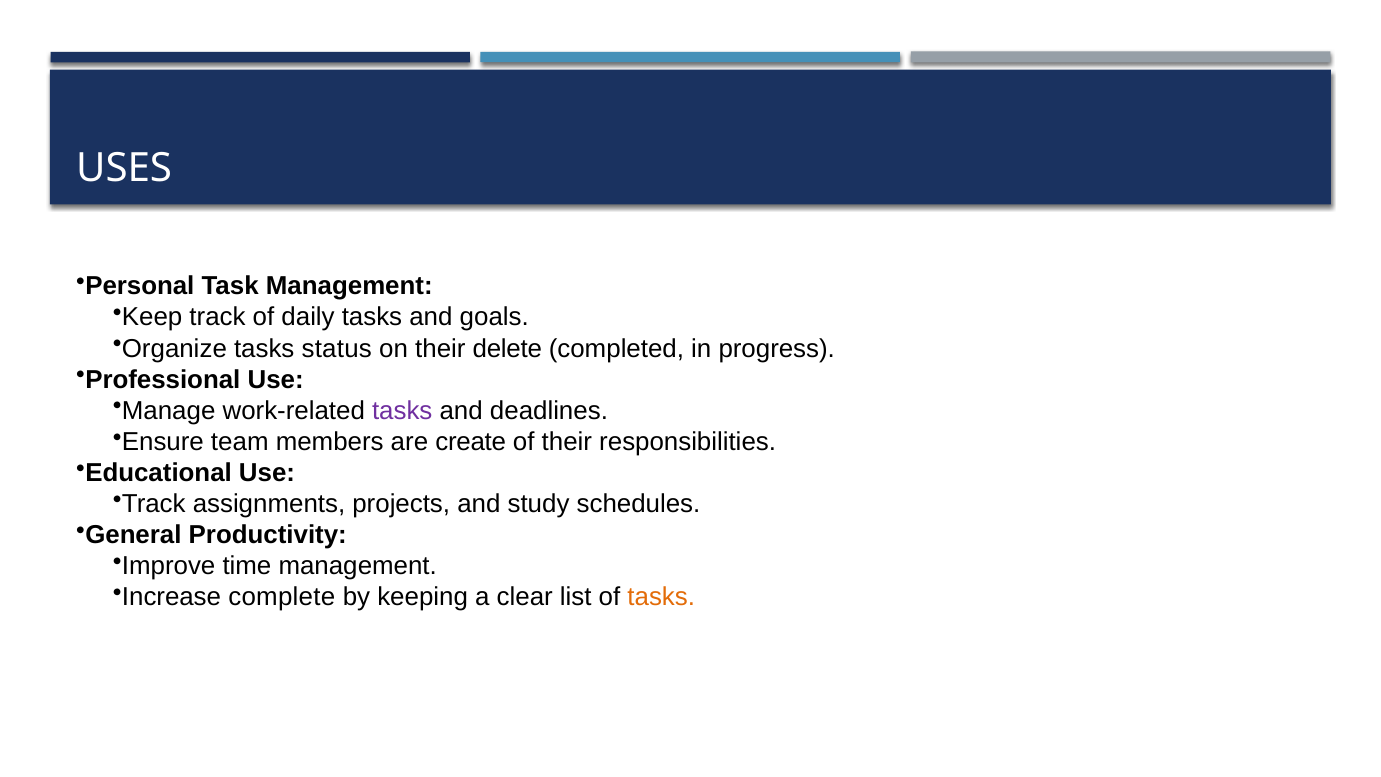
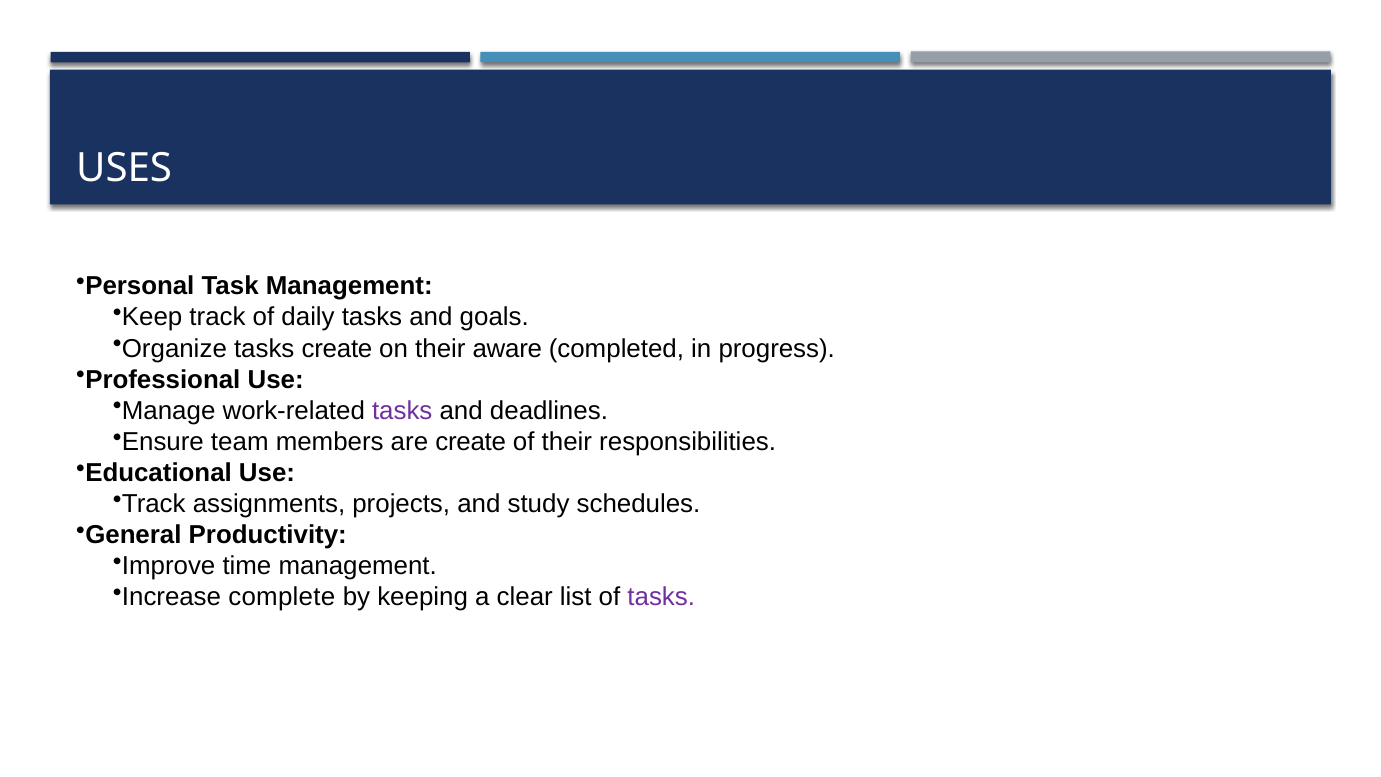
tasks status: status -> create
delete: delete -> aware
tasks at (661, 597) colour: orange -> purple
